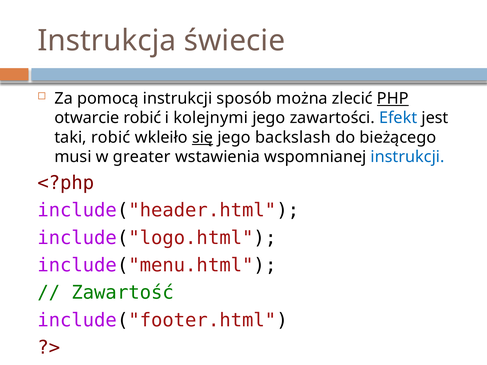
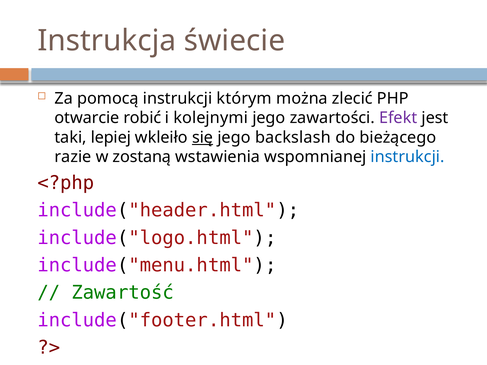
sposób: sposób -> którym
PHP underline: present -> none
Efekt colour: blue -> purple
taki robić: robić -> lepiej
musi: musi -> razie
greater: greater -> zostaną
